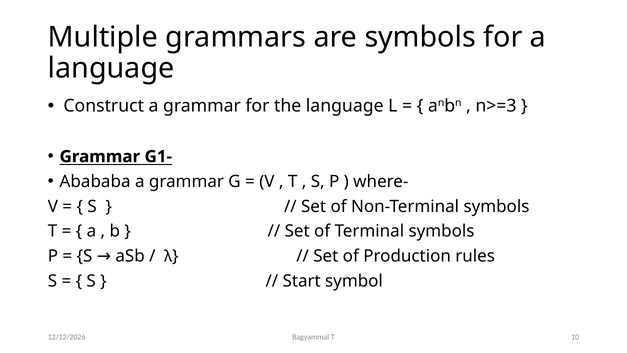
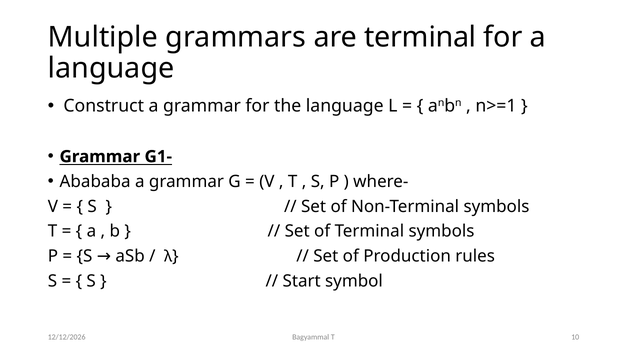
are symbols: symbols -> terminal
n>=3: n>=3 -> n>=1
